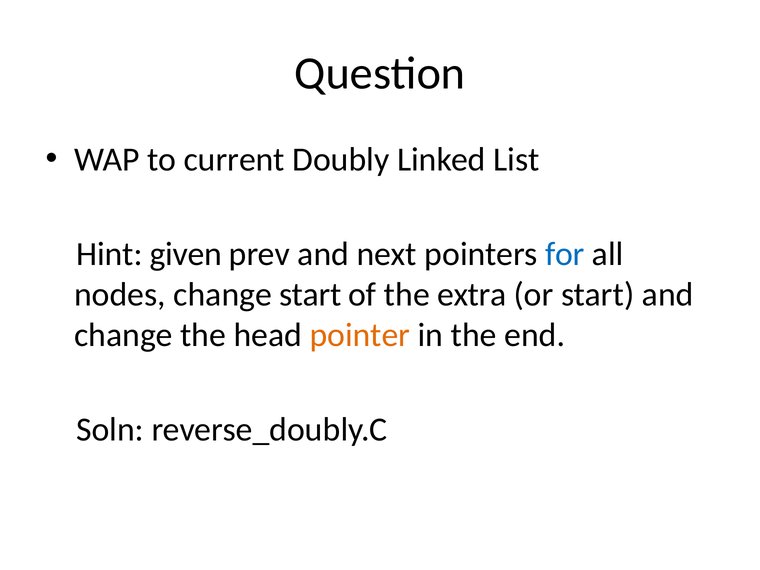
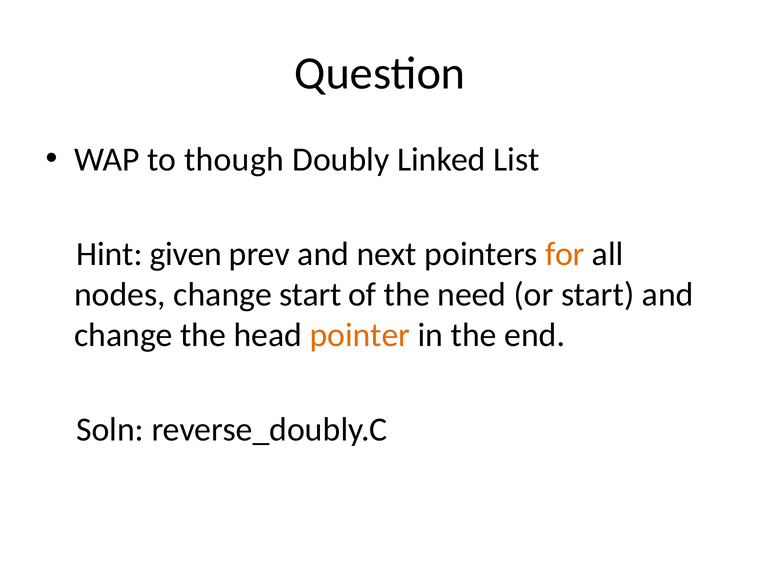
current: current -> though
for colour: blue -> orange
extra: extra -> need
